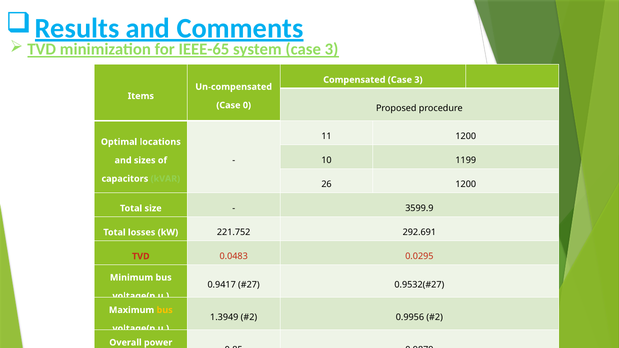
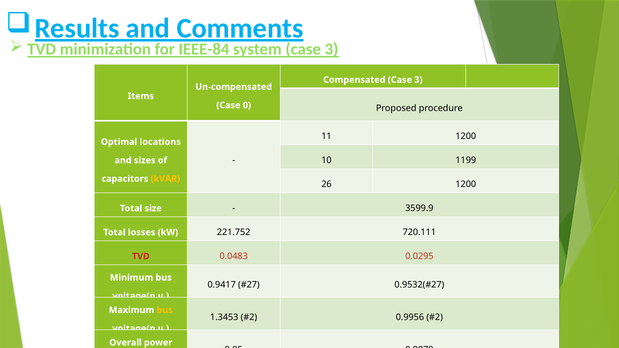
IEEE-65: IEEE-65 -> IEEE-84
kVAR colour: light green -> yellow
292.691: 292.691 -> 720.111
1.3949: 1.3949 -> 1.3453
